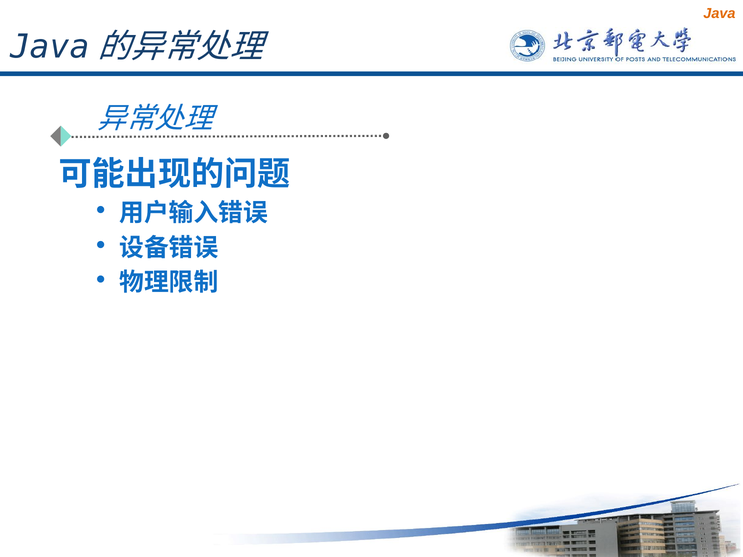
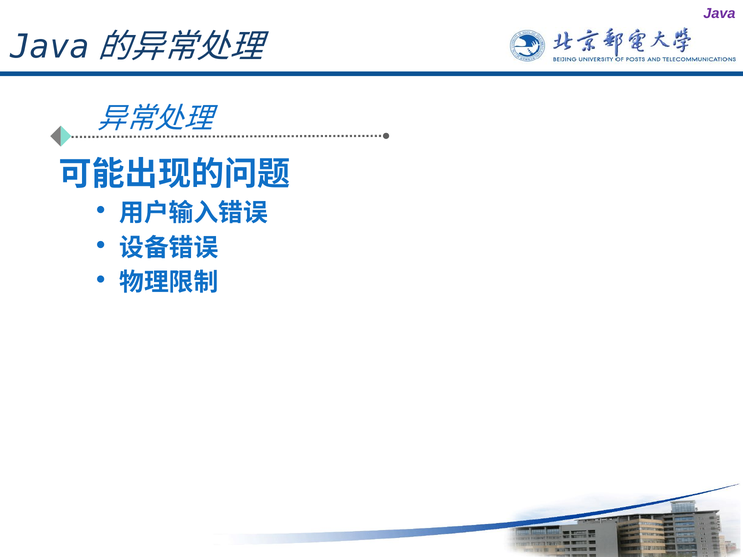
Java colour: orange -> purple
